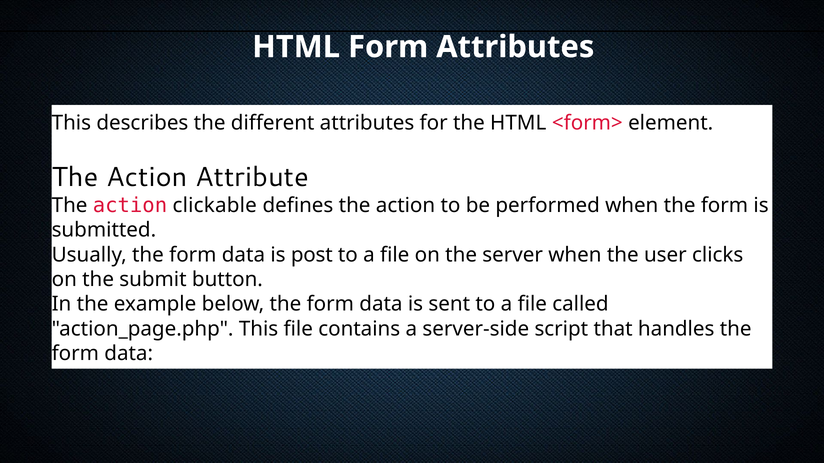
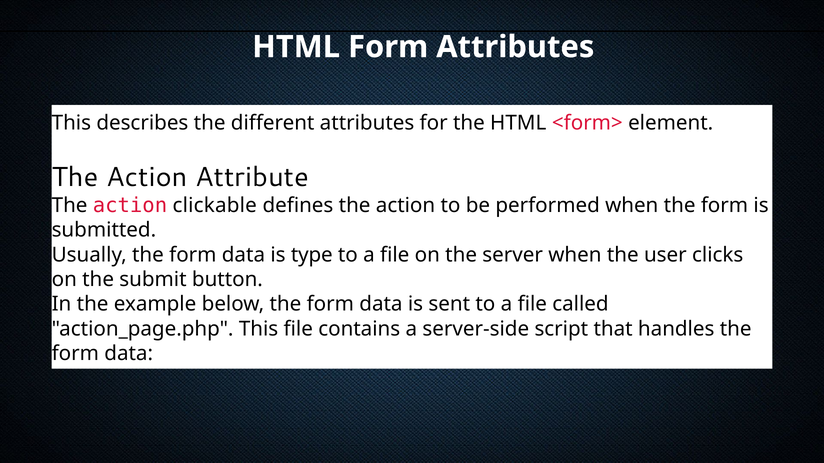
post: post -> type
